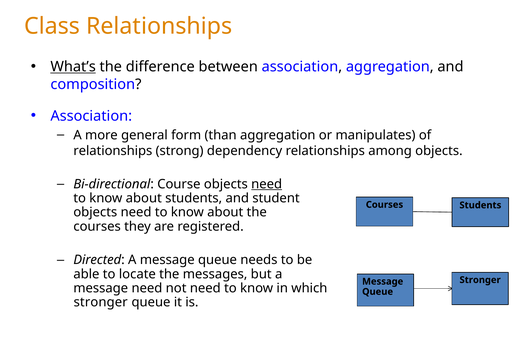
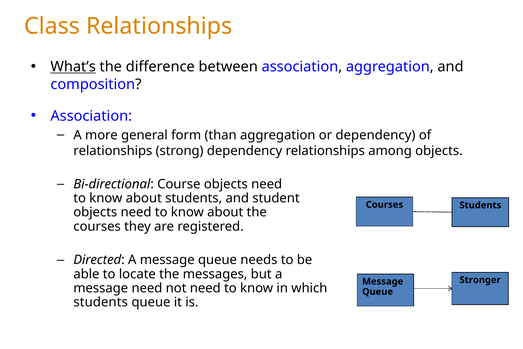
or manipulates: manipulates -> dependency
need at (267, 184) underline: present -> none
stronger at (101, 302): stronger -> students
